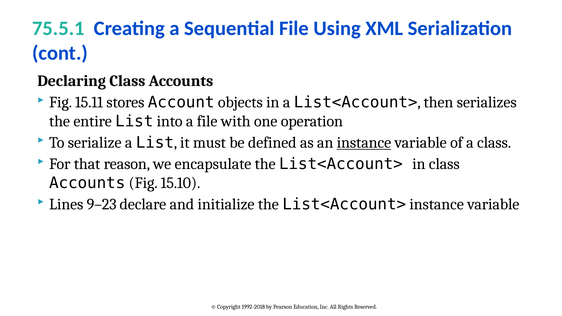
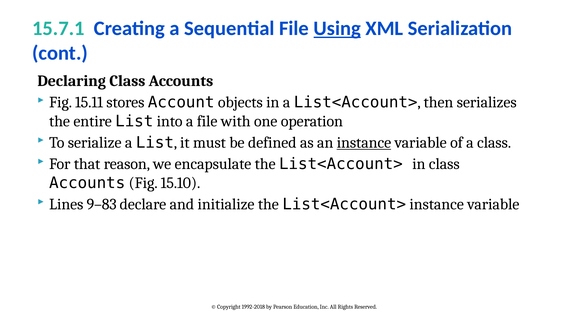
75.5.1: 75.5.1 -> 15.7.1
Using underline: none -> present
9–23: 9–23 -> 9–83
